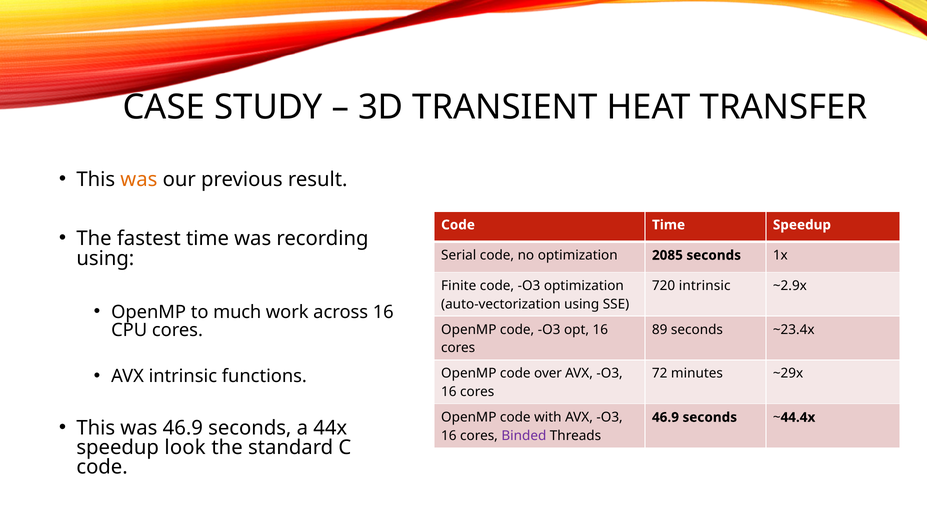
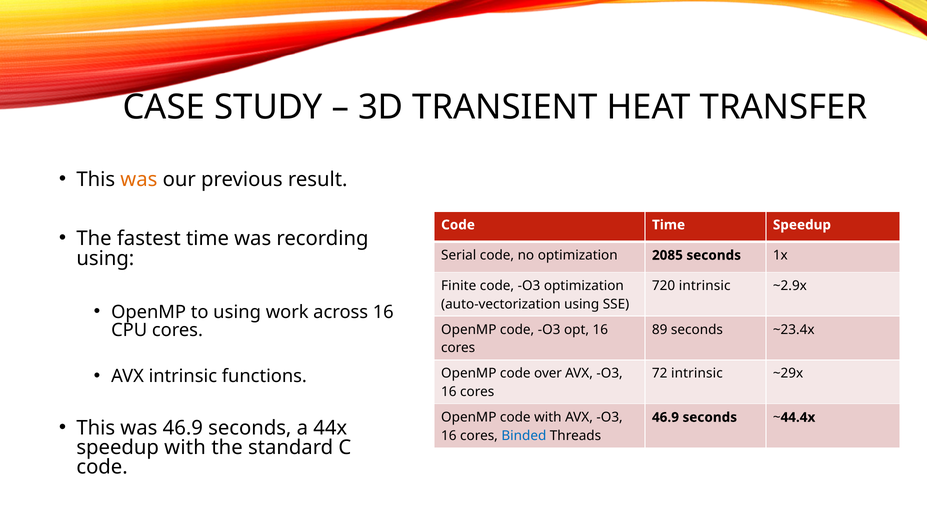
to much: much -> using
72 minutes: minutes -> intrinsic
Binded colour: purple -> blue
speedup look: look -> with
